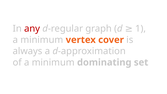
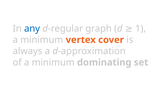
any colour: red -> blue
